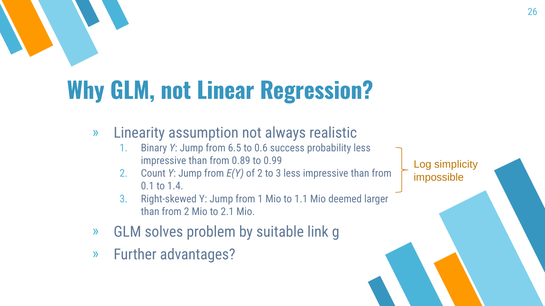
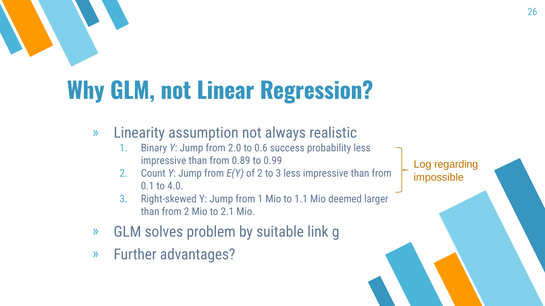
6.5: 6.5 -> 2.0
simplicity: simplicity -> regarding
1.4: 1.4 -> 4.0
